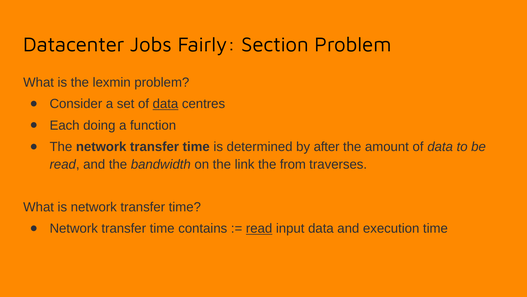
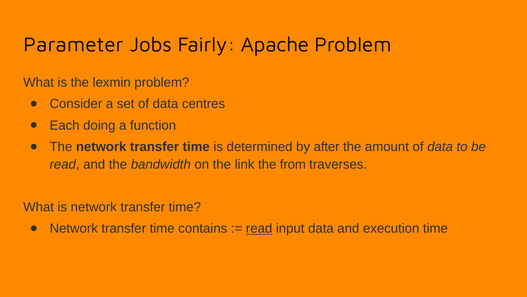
Datacenter: Datacenter -> Parameter
Section: Section -> Apache
data at (165, 104) underline: present -> none
